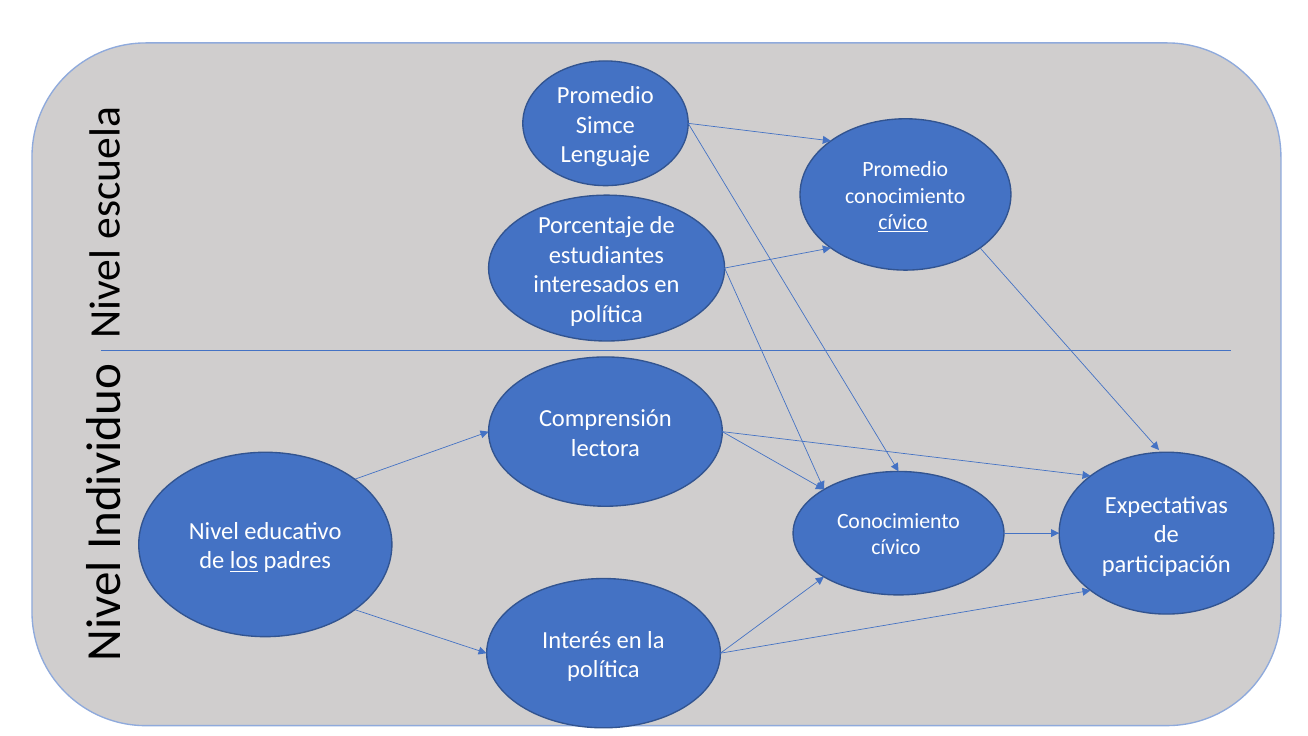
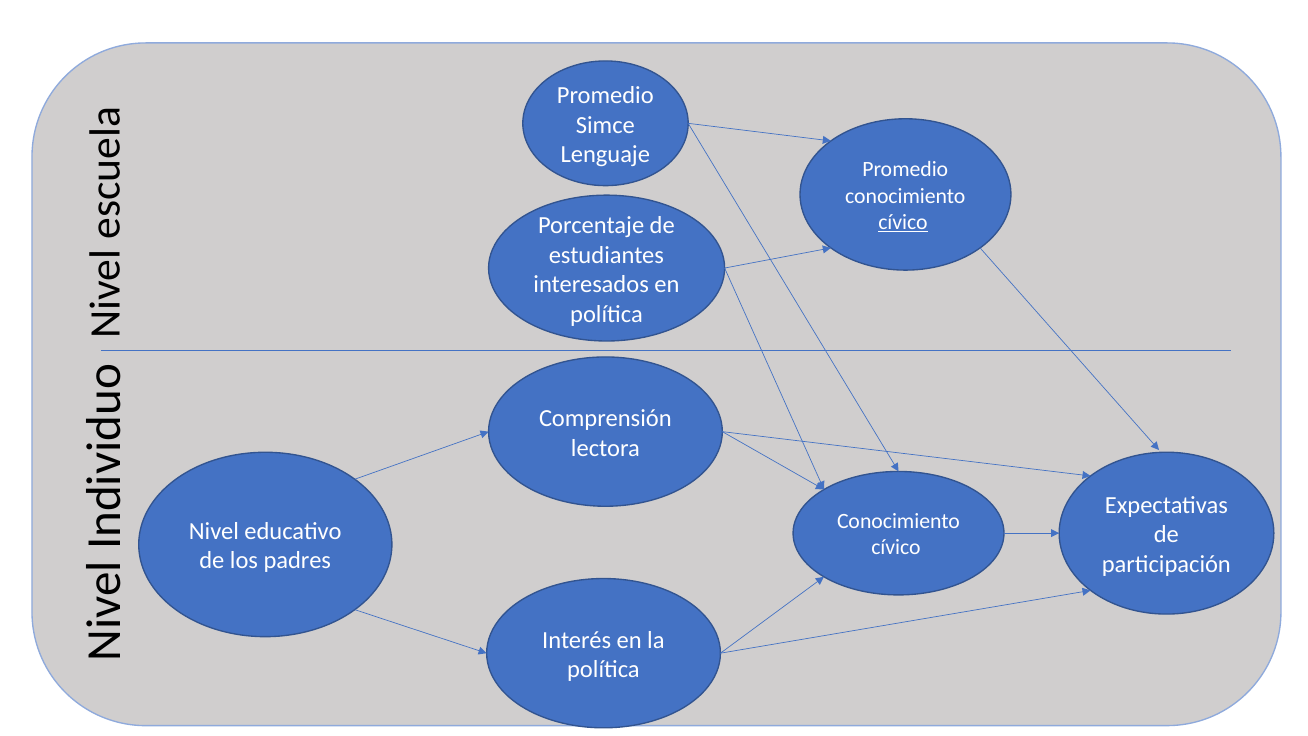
los underline: present -> none
